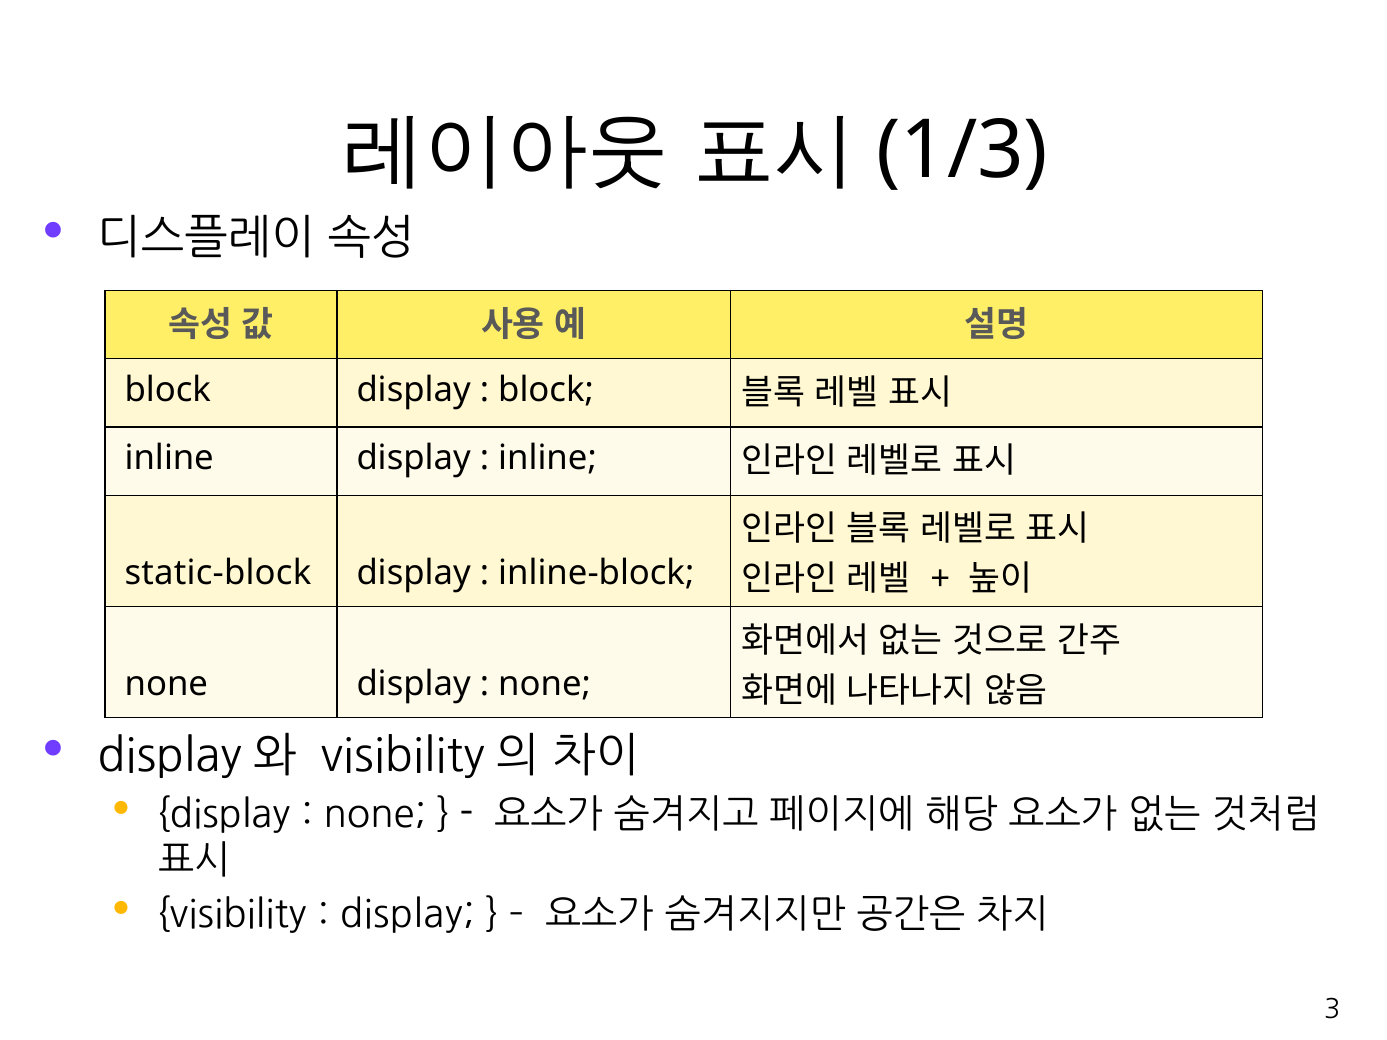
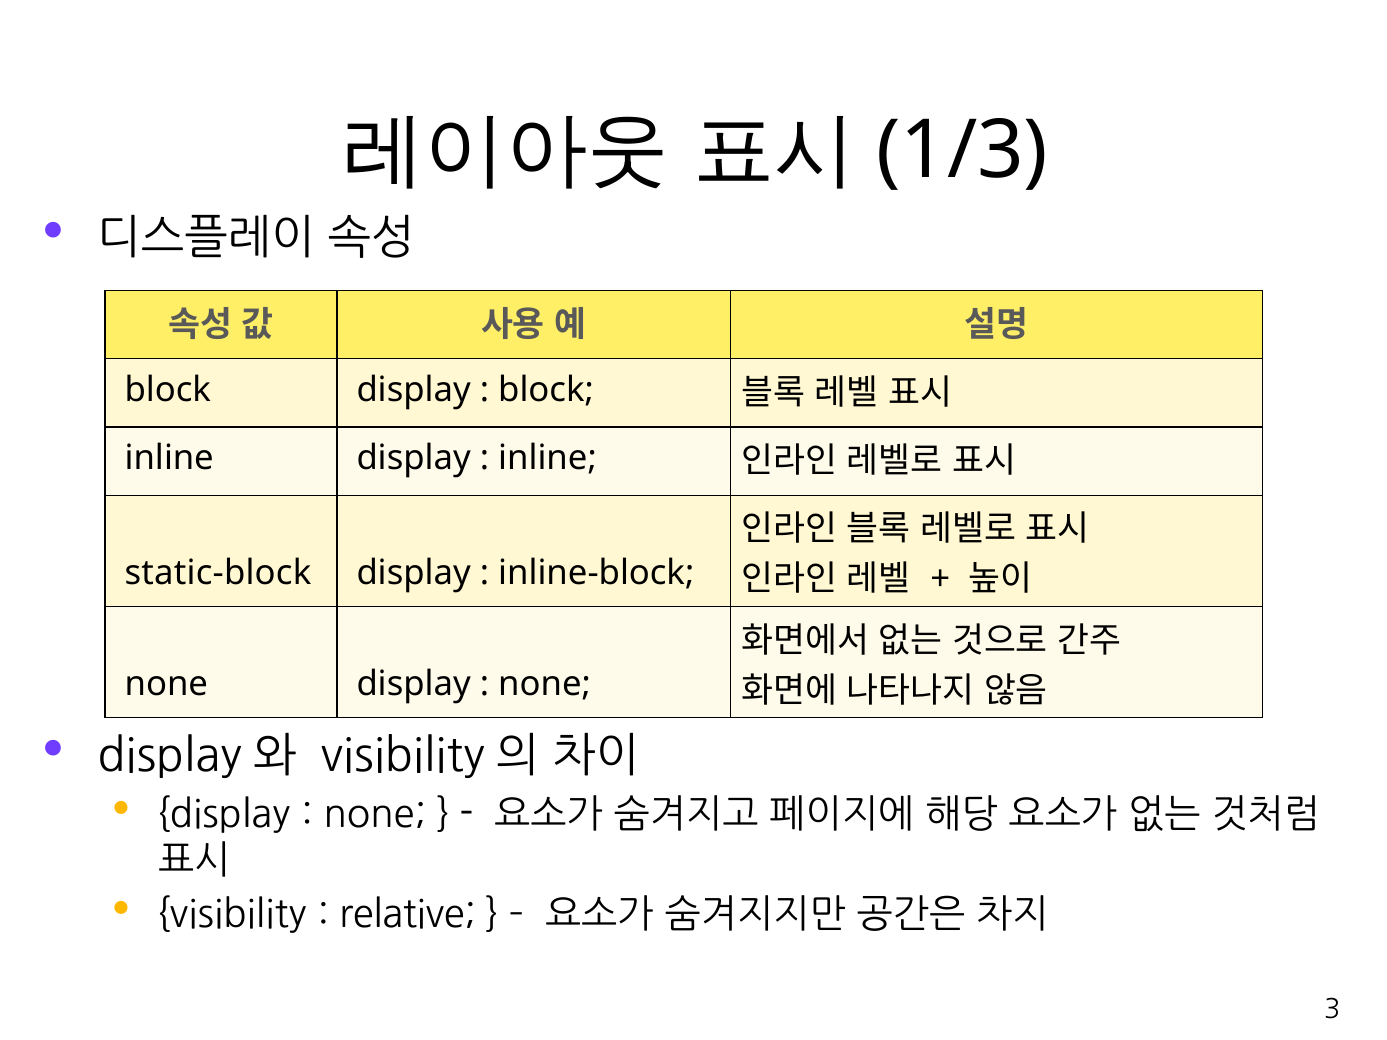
display at (407, 915): display -> relative
